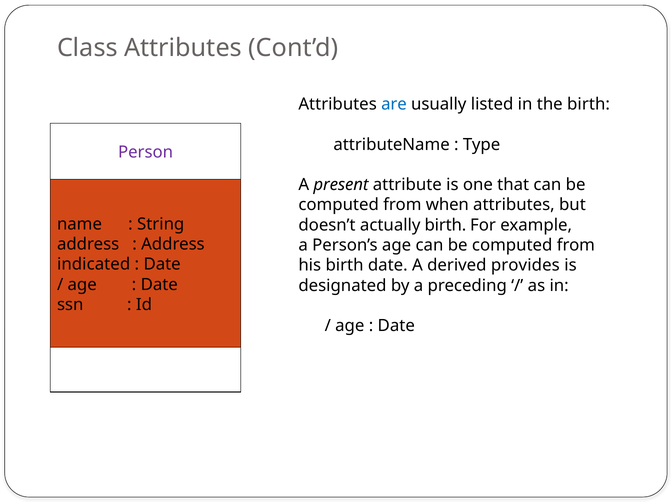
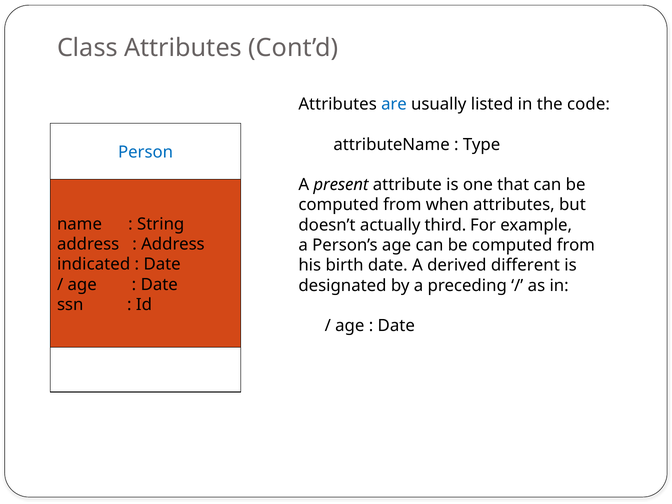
the birth: birth -> code
Person colour: purple -> blue
actually birth: birth -> third
provides: provides -> different
